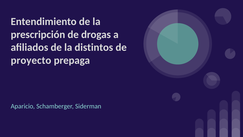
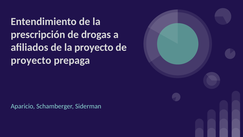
la distintos: distintos -> proyecto
